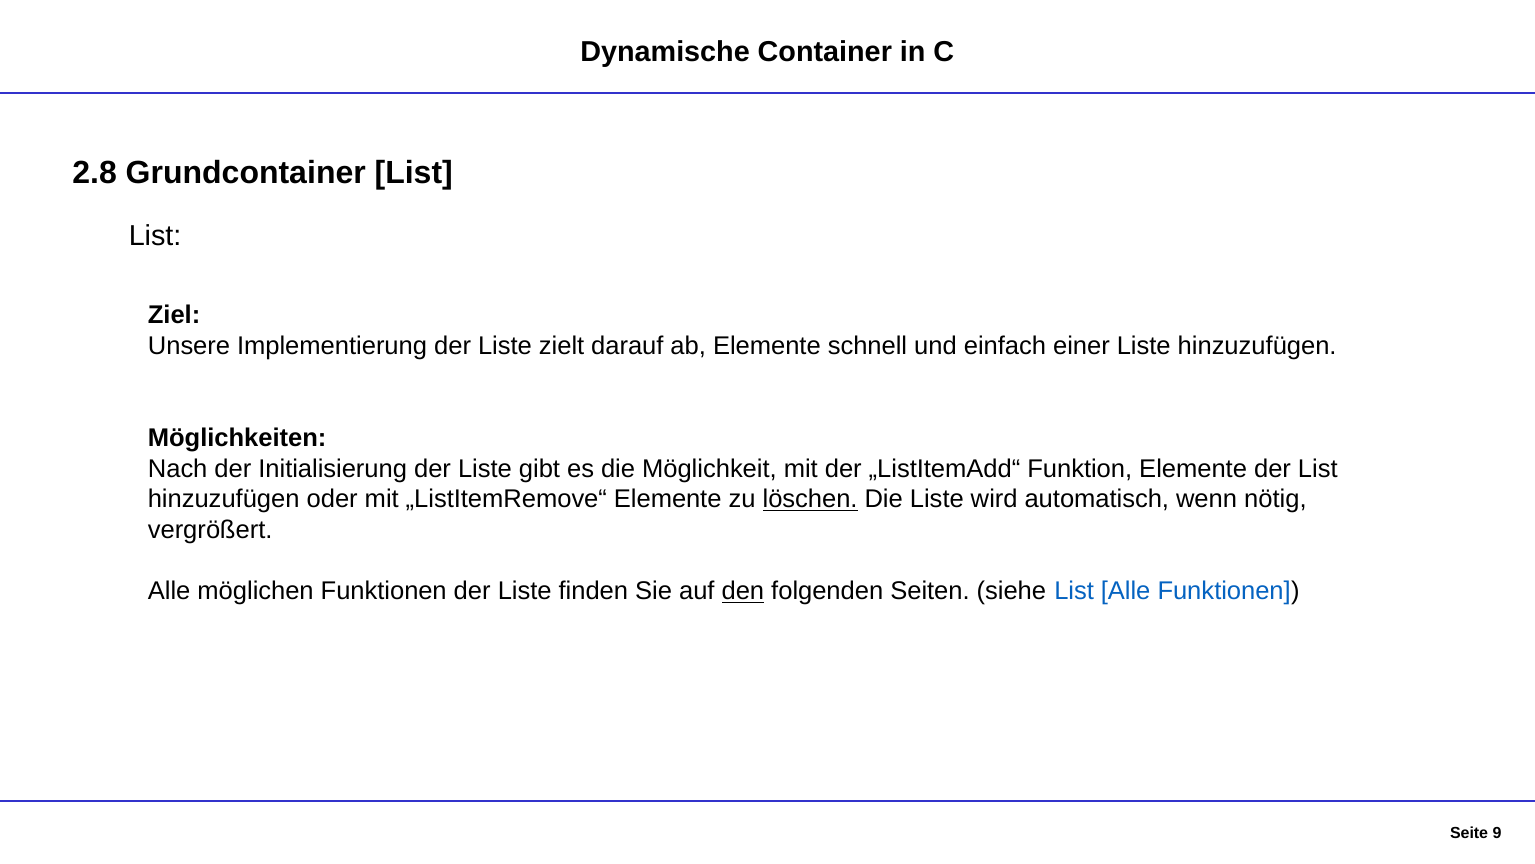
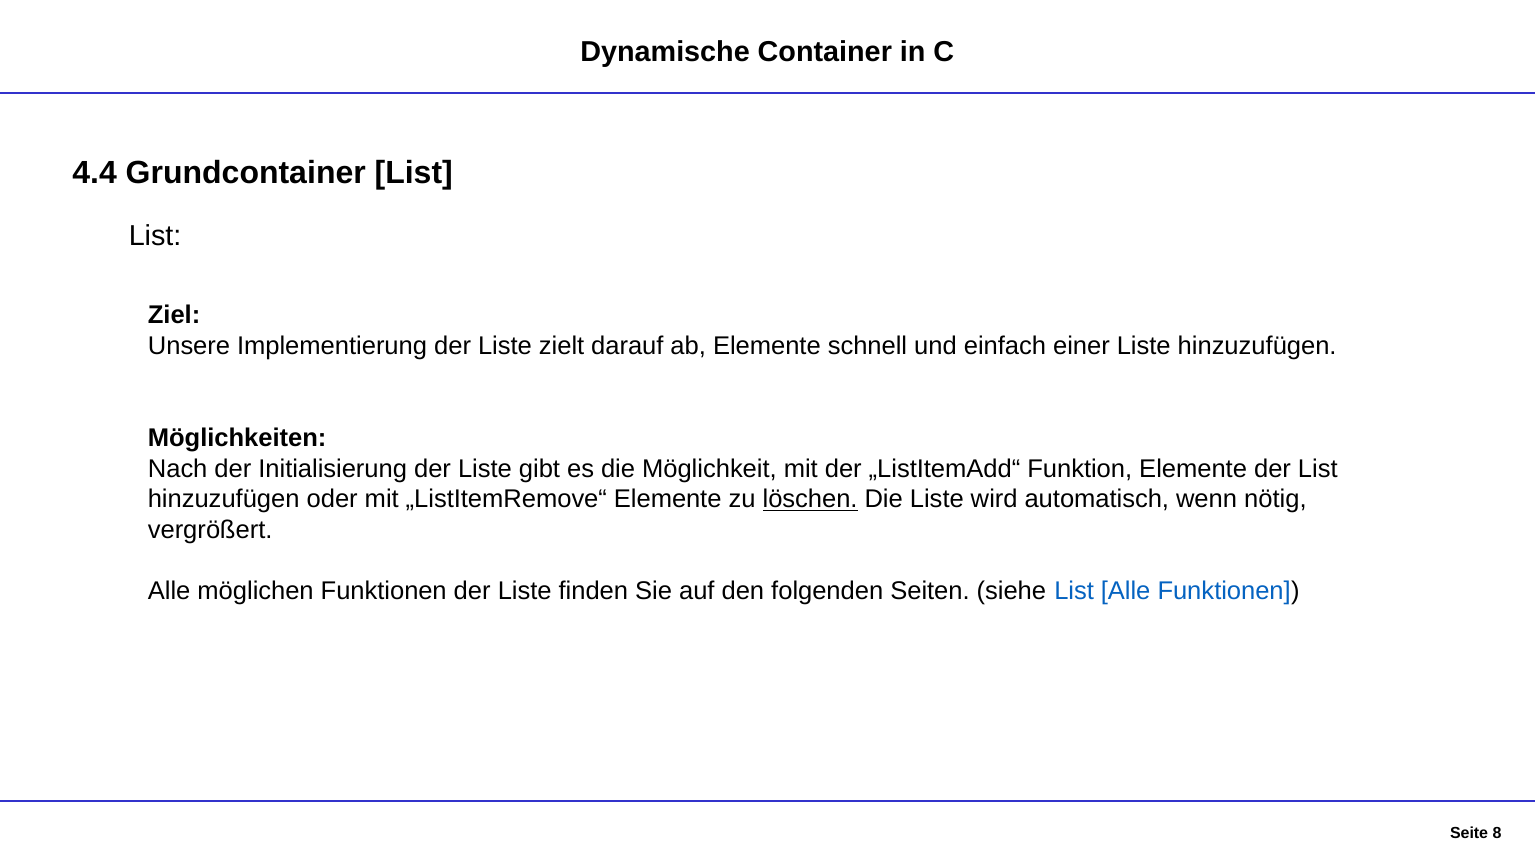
2.8: 2.8 -> 4.4
den underline: present -> none
9: 9 -> 8
